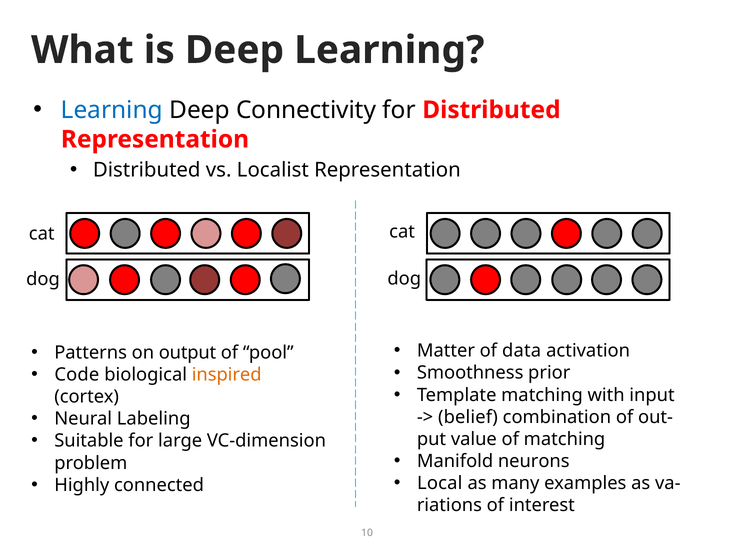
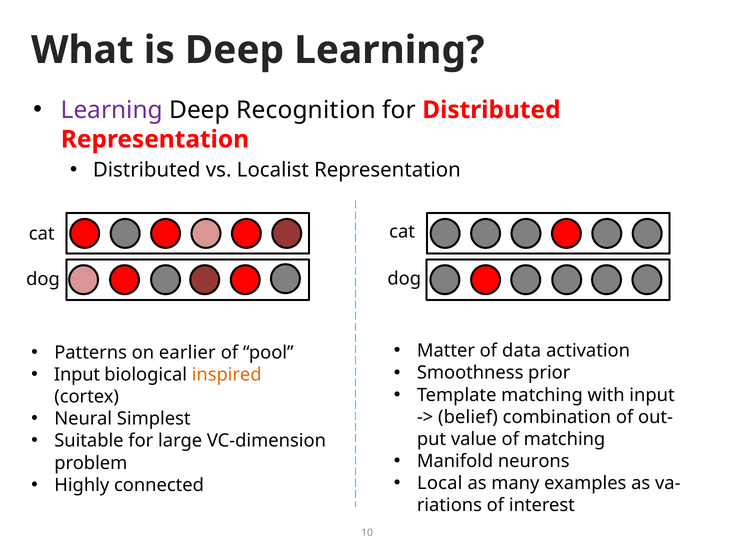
Learning at (112, 110) colour: blue -> purple
Connectivity: Connectivity -> Recognition
output: output -> earlier
Code at (77, 374): Code -> Input
Labeling: Labeling -> Simplest
